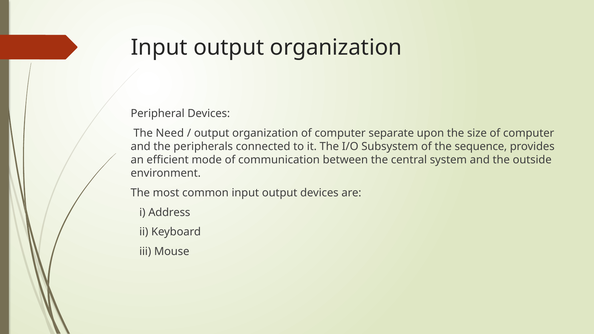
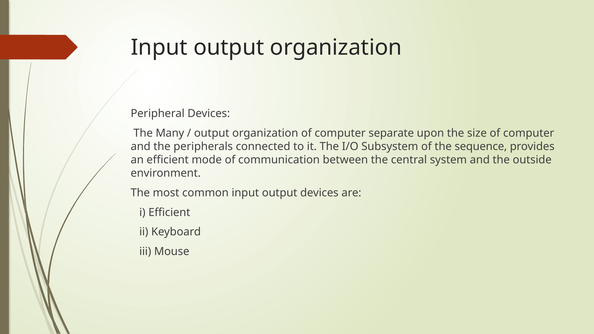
Need: Need -> Many
i Address: Address -> Efficient
